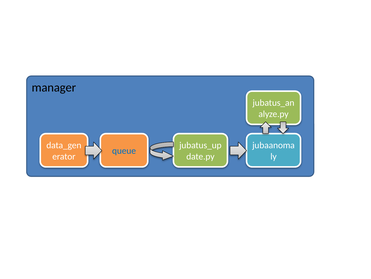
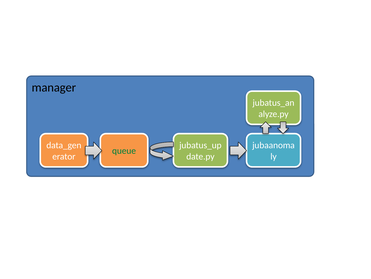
queue colour: blue -> green
